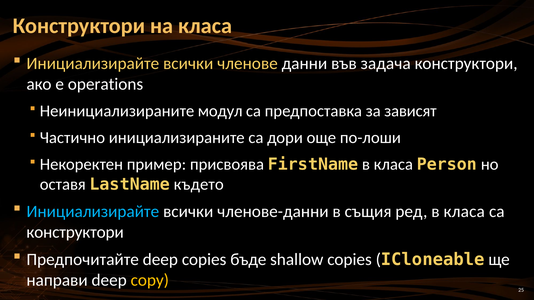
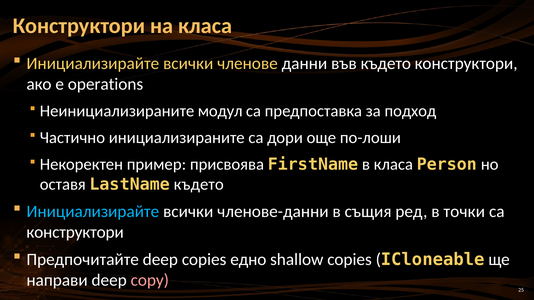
във задача: задача -> където
зависят: зависят -> подход
ред в класа: класа -> точки
бъде: бъде -> едно
copy colour: yellow -> pink
